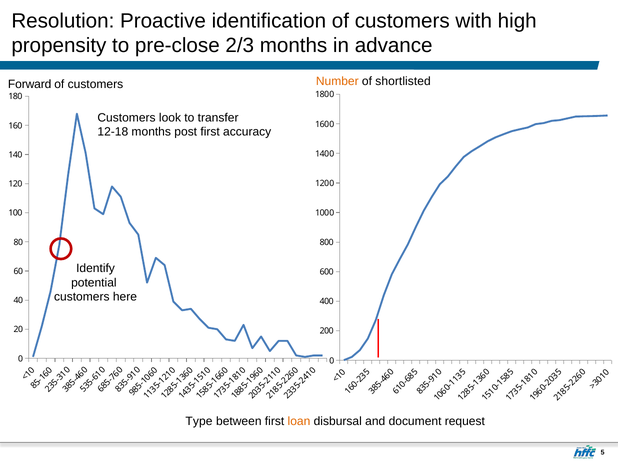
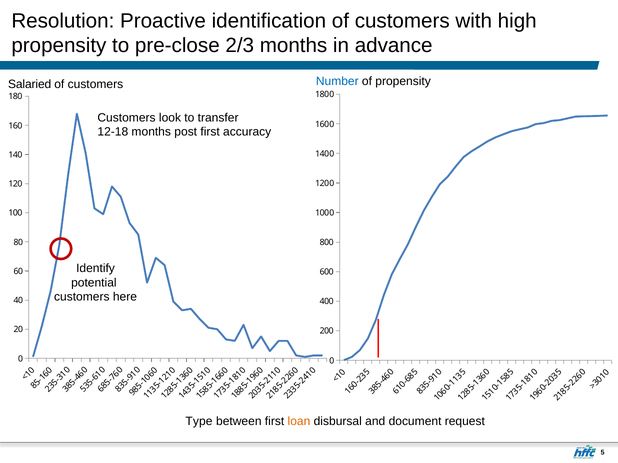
Number colour: orange -> blue
of shortlisted: shortlisted -> propensity
Forward: Forward -> Salaried
